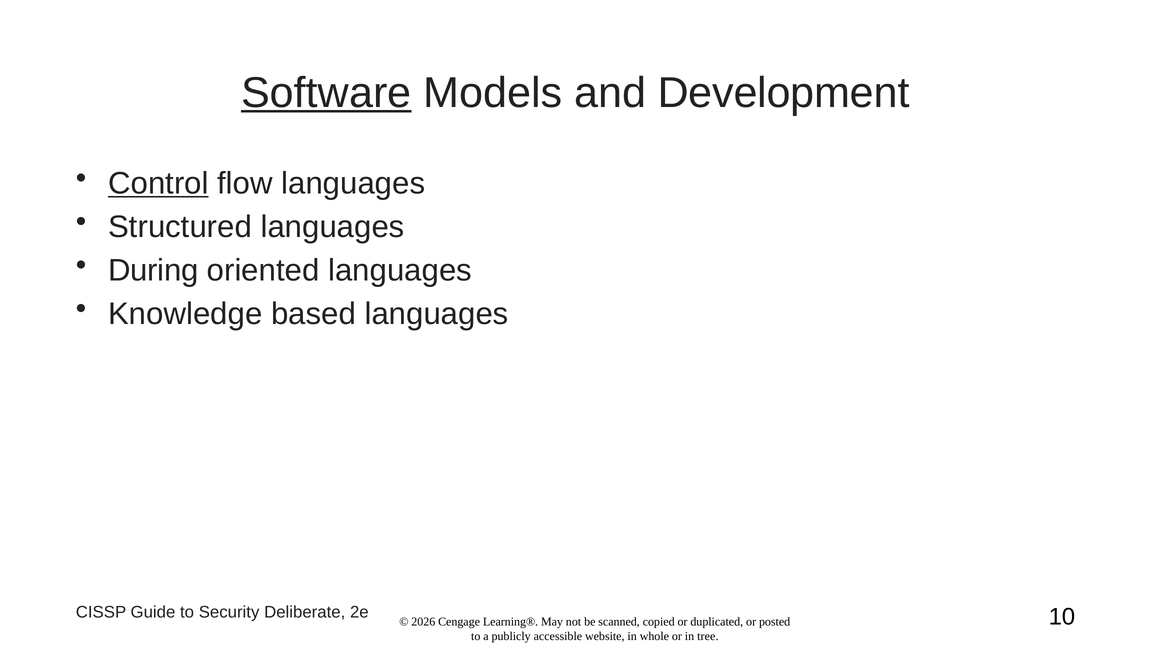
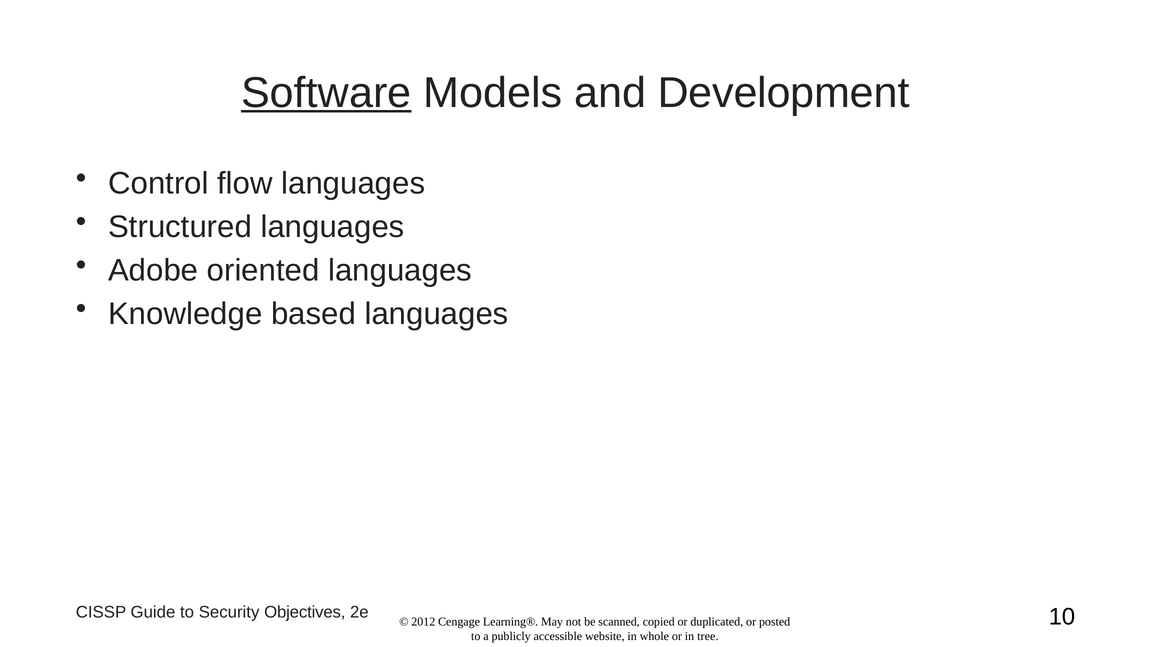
Control underline: present -> none
During: During -> Adobe
Deliberate: Deliberate -> Objectives
2026: 2026 -> 2012
